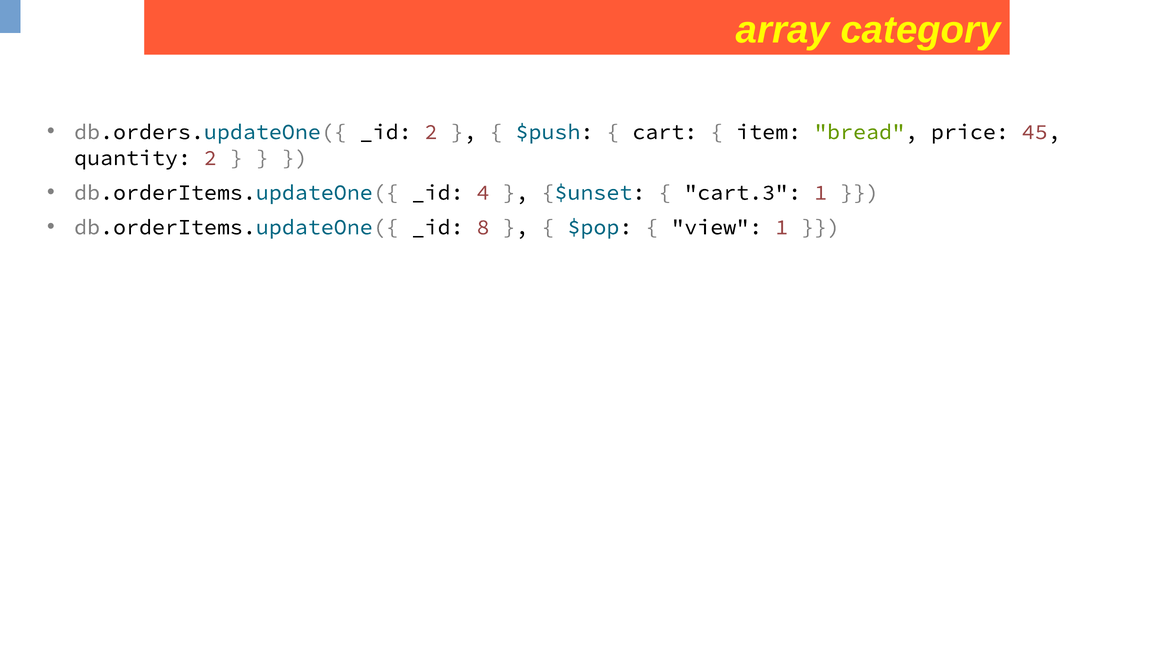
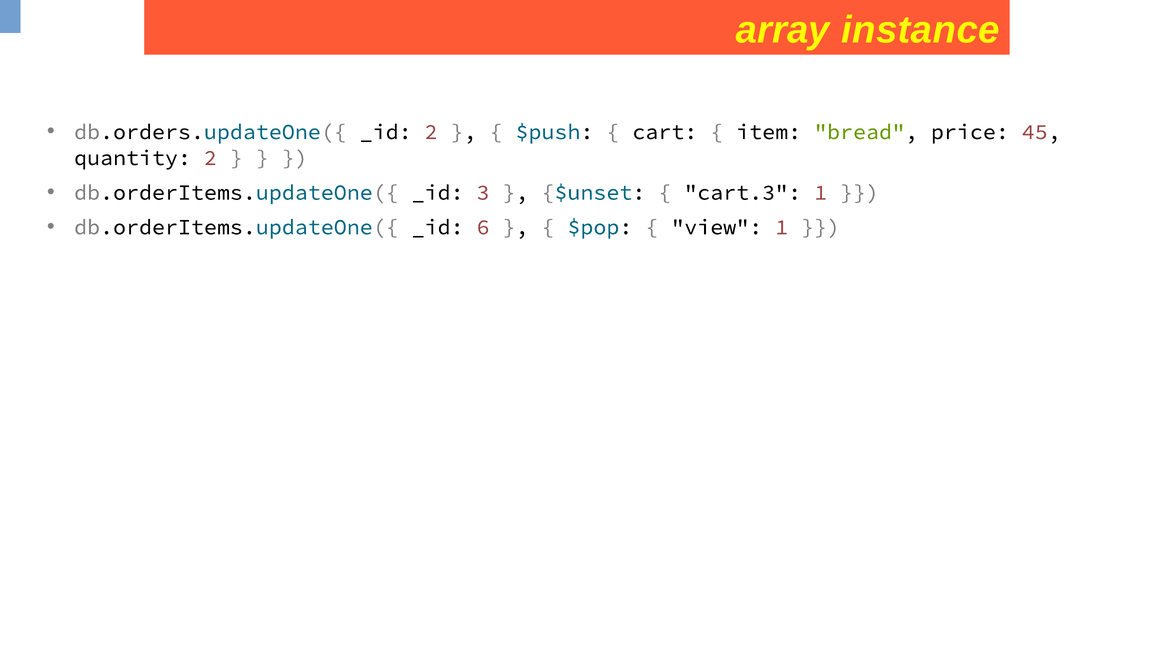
category: category -> instance
4: 4 -> 3
8: 8 -> 6
